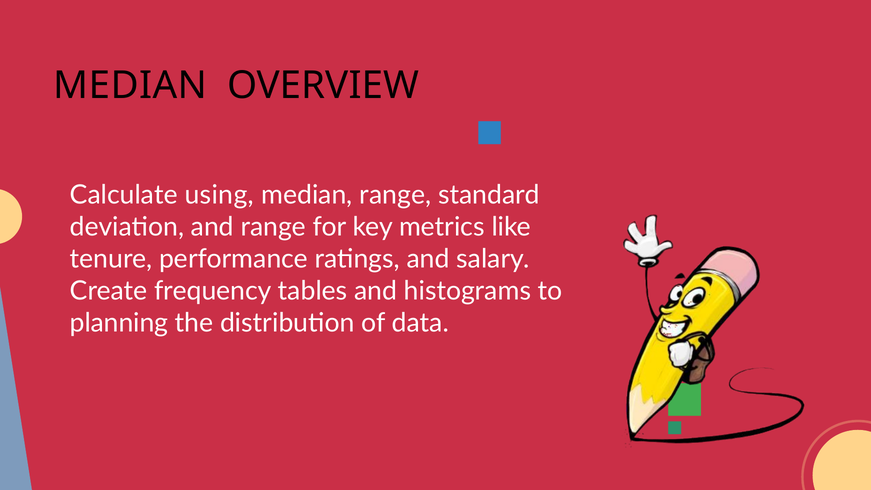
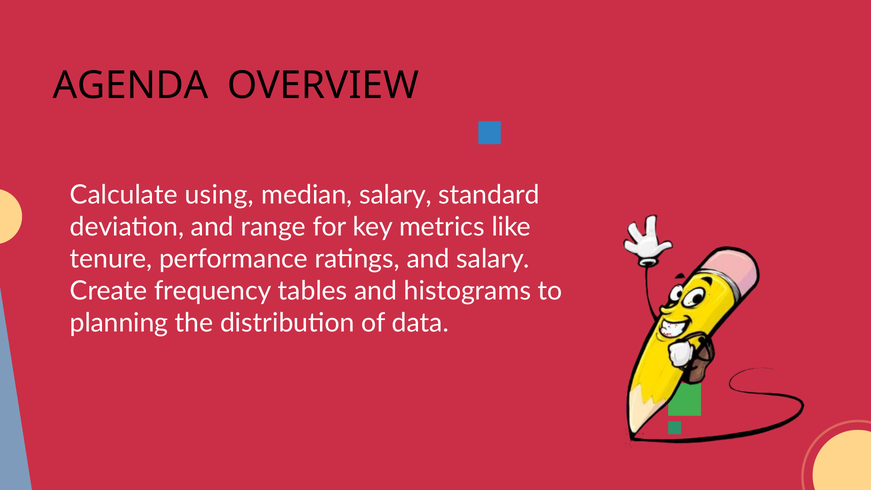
MEDIAN at (130, 85): MEDIAN -> AGENDA
median range: range -> salary
